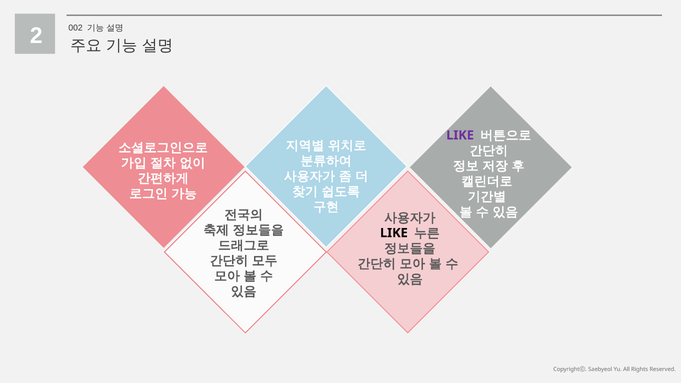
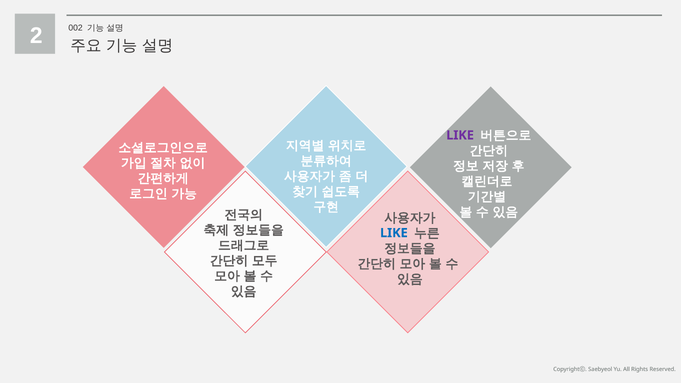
LIKE at (394, 233) colour: black -> blue
